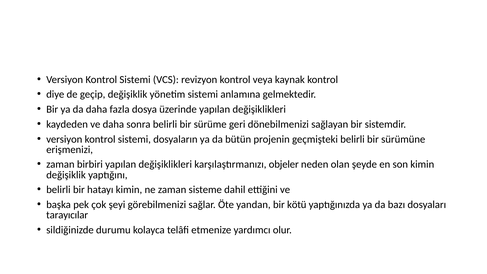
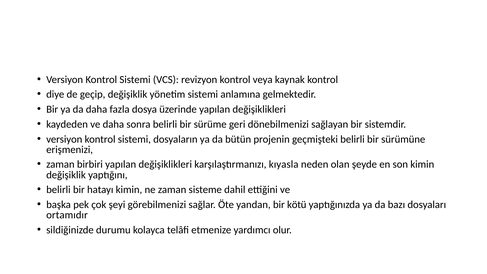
objeler: objeler -> kıyasla
tarayıcılar: tarayıcılar -> ortamıdır
